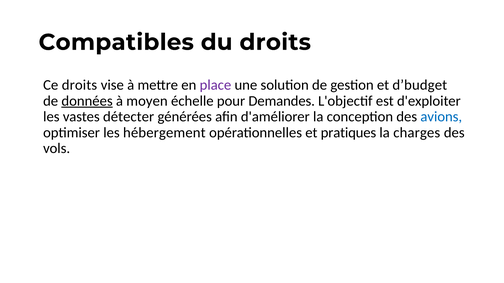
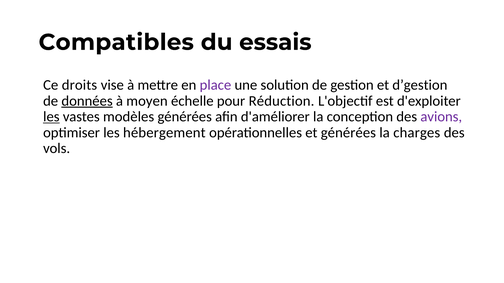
du droits: droits -> essais
d’budget: d’budget -> d’gestion
Demandes: Demandes -> Réduction
les at (51, 117) underline: none -> present
détecter: détecter -> modèles
avions colour: blue -> purple
et pratiques: pratiques -> générées
